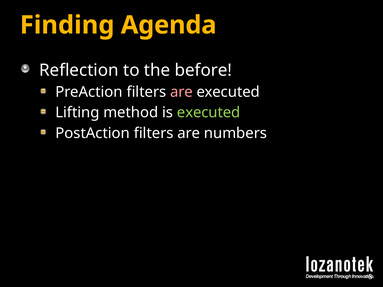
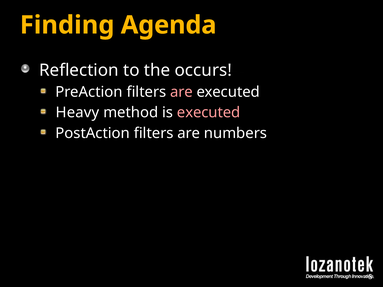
before: before -> occurs
Lifting: Lifting -> Heavy
executed at (209, 113) colour: light green -> pink
